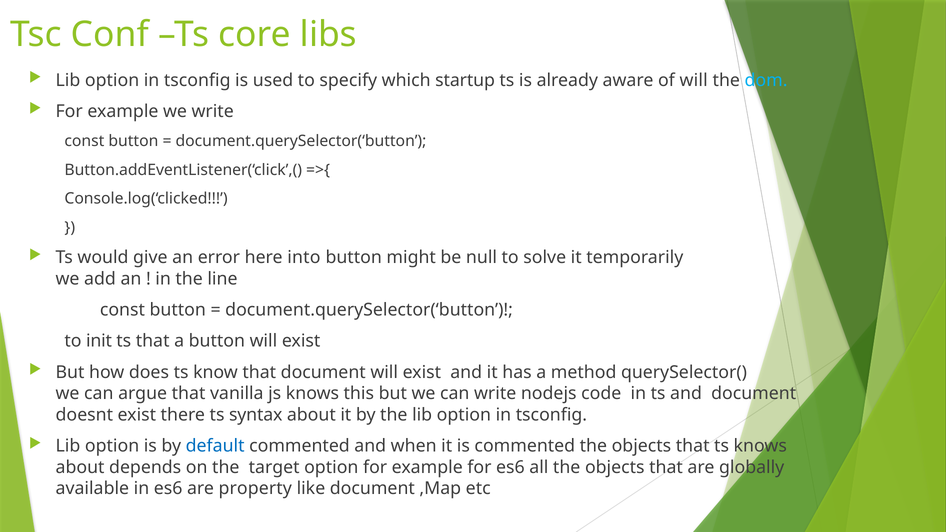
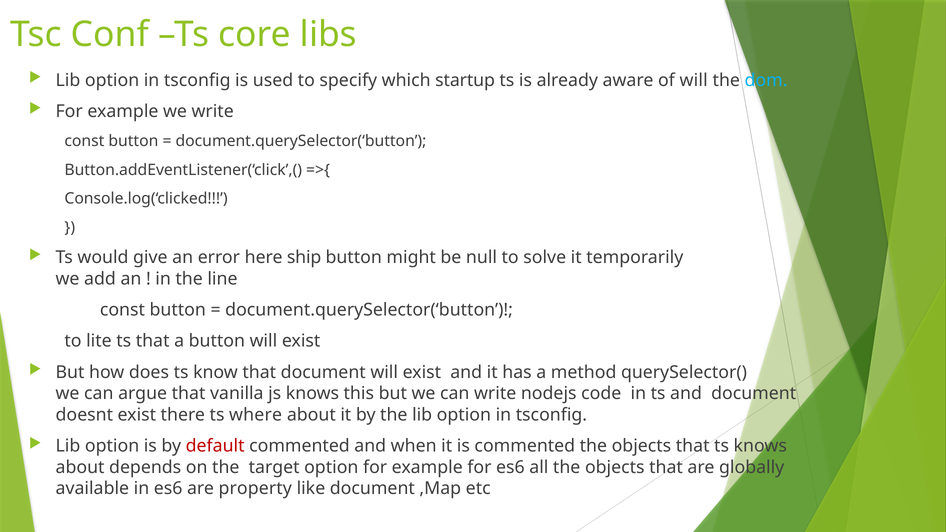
into: into -> ship
init: init -> lite
syntax: syntax -> where
default colour: blue -> red
